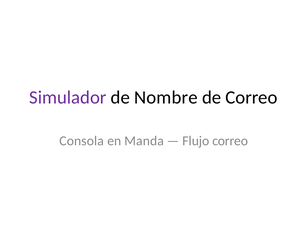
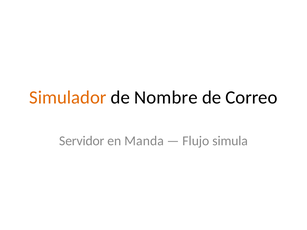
Simulador colour: purple -> orange
Consola: Consola -> Servidor
Flujo correo: correo -> simula
